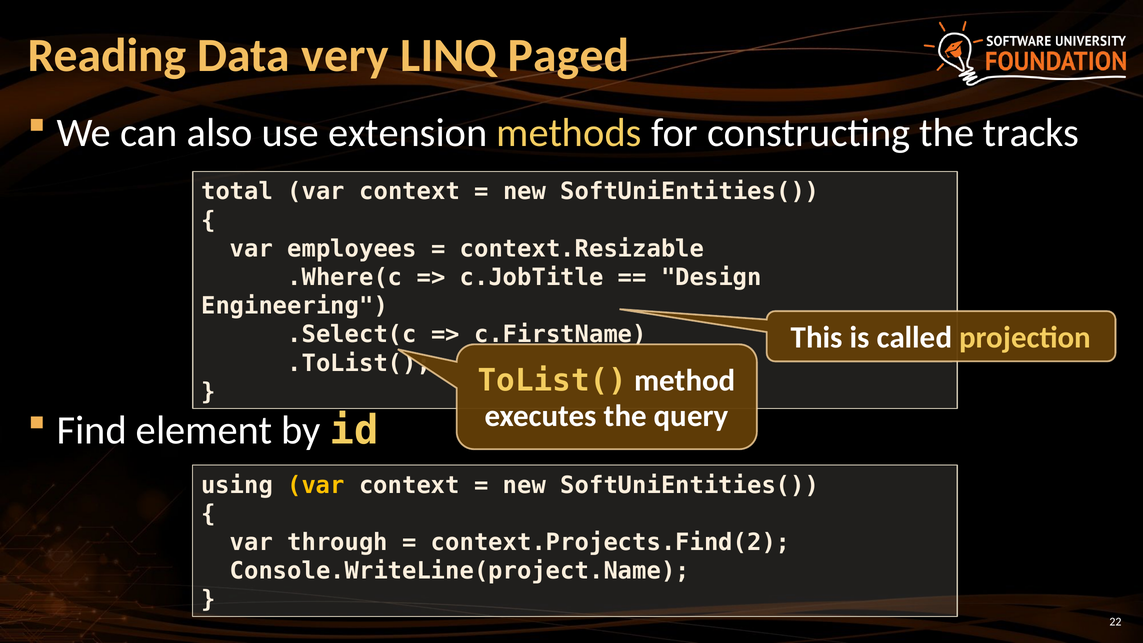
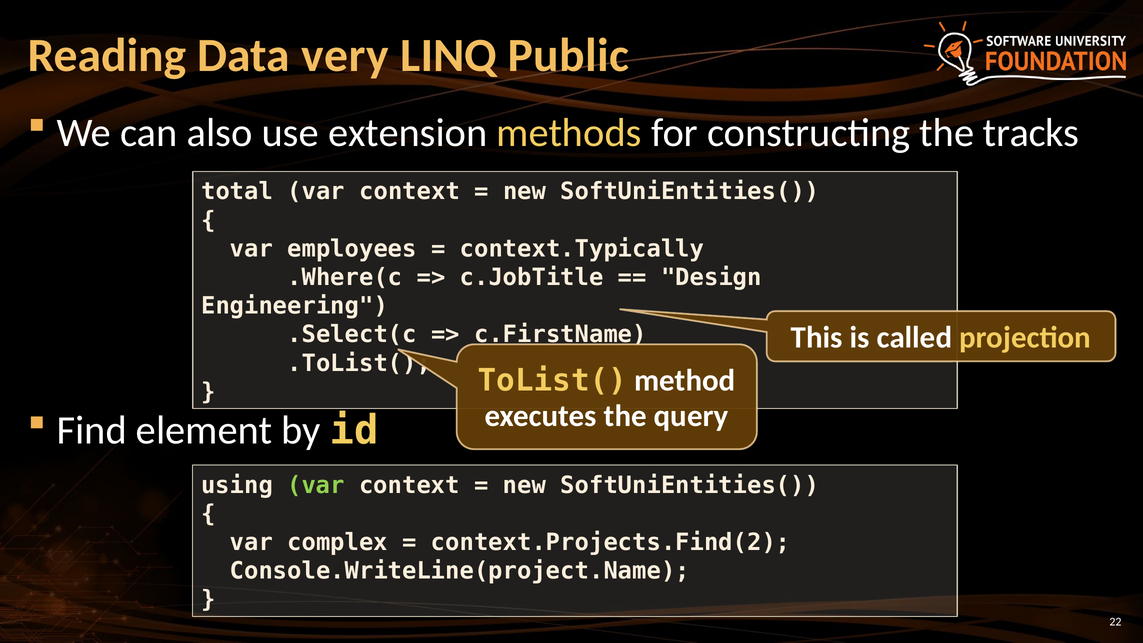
Paged: Paged -> Public
context.Resizable: context.Resizable -> context.Typically
var at (316, 485) colour: yellow -> light green
through: through -> complex
